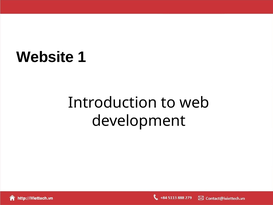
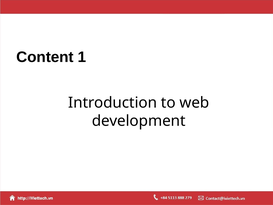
Website: Website -> Content
